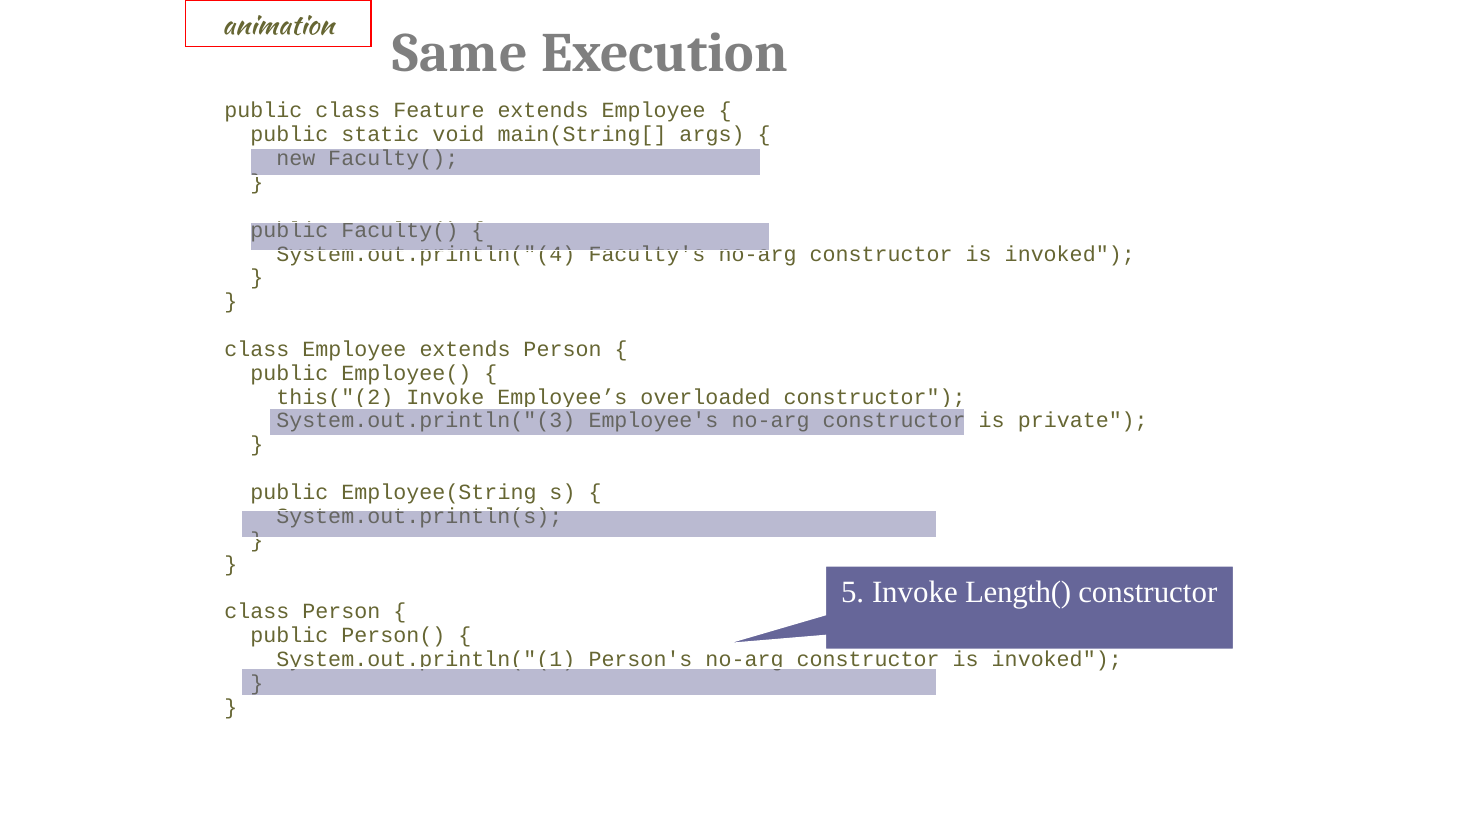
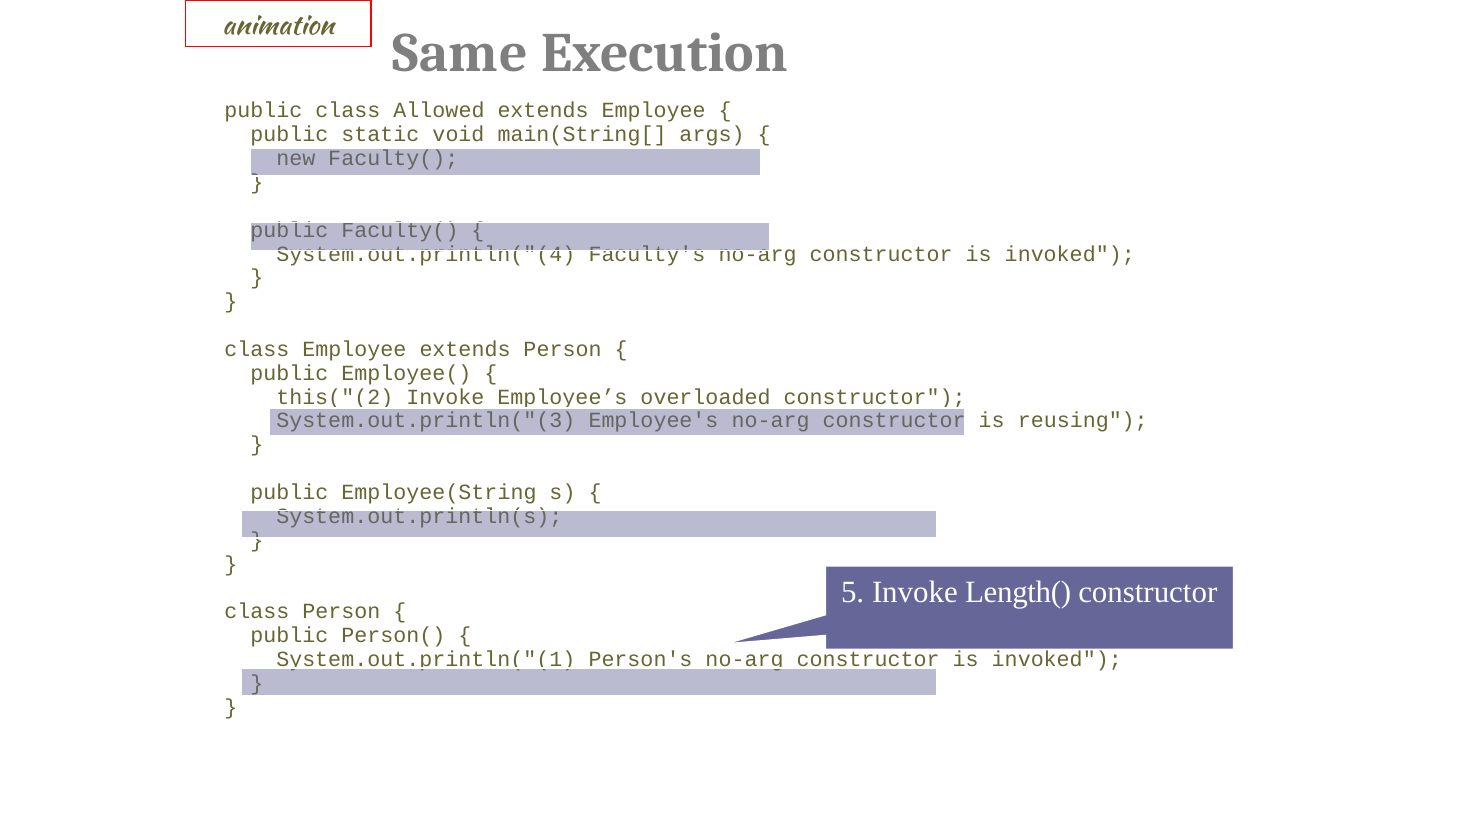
Feature: Feature -> Allowed
private: private -> reusing
